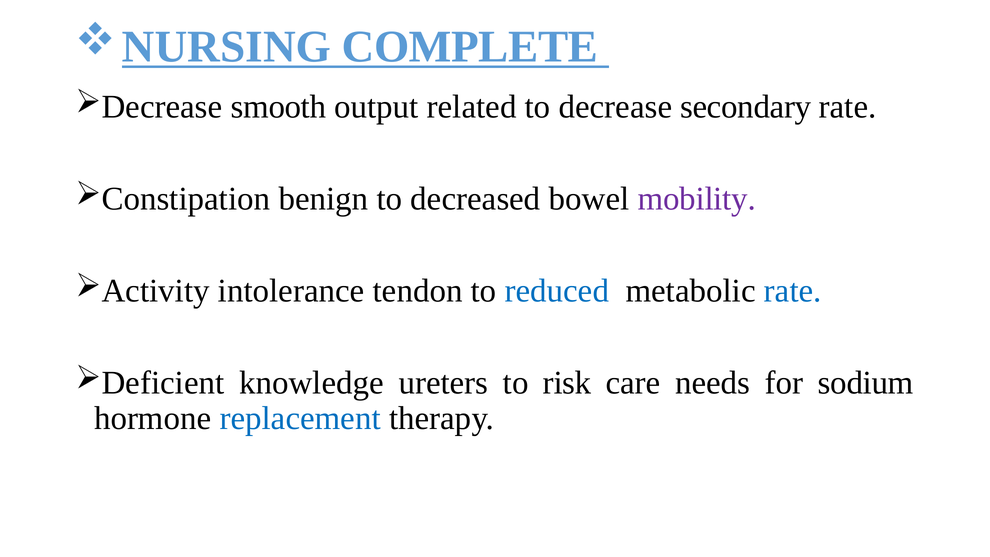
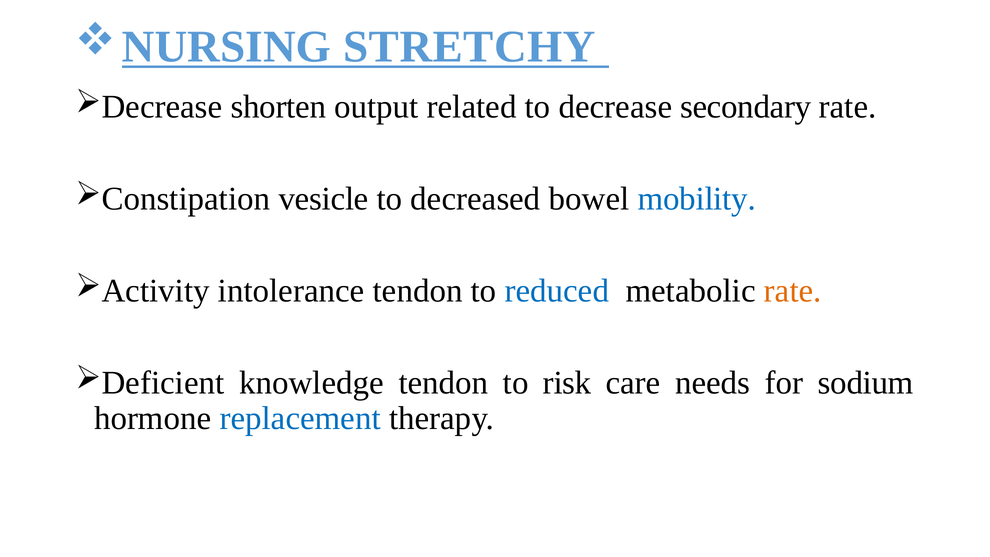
COMPLETE: COMPLETE -> STRETCHY
smooth: smooth -> shorten
benign: benign -> vesicle
mobility colour: purple -> blue
rate at (793, 291) colour: blue -> orange
knowledge ureters: ureters -> tendon
